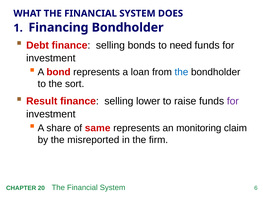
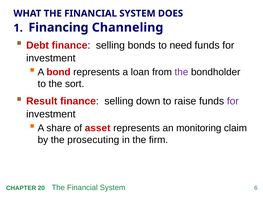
Financing Bondholder: Bondholder -> Channeling
the at (181, 72) colour: blue -> purple
lower: lower -> down
same: same -> asset
misreported: misreported -> prosecuting
